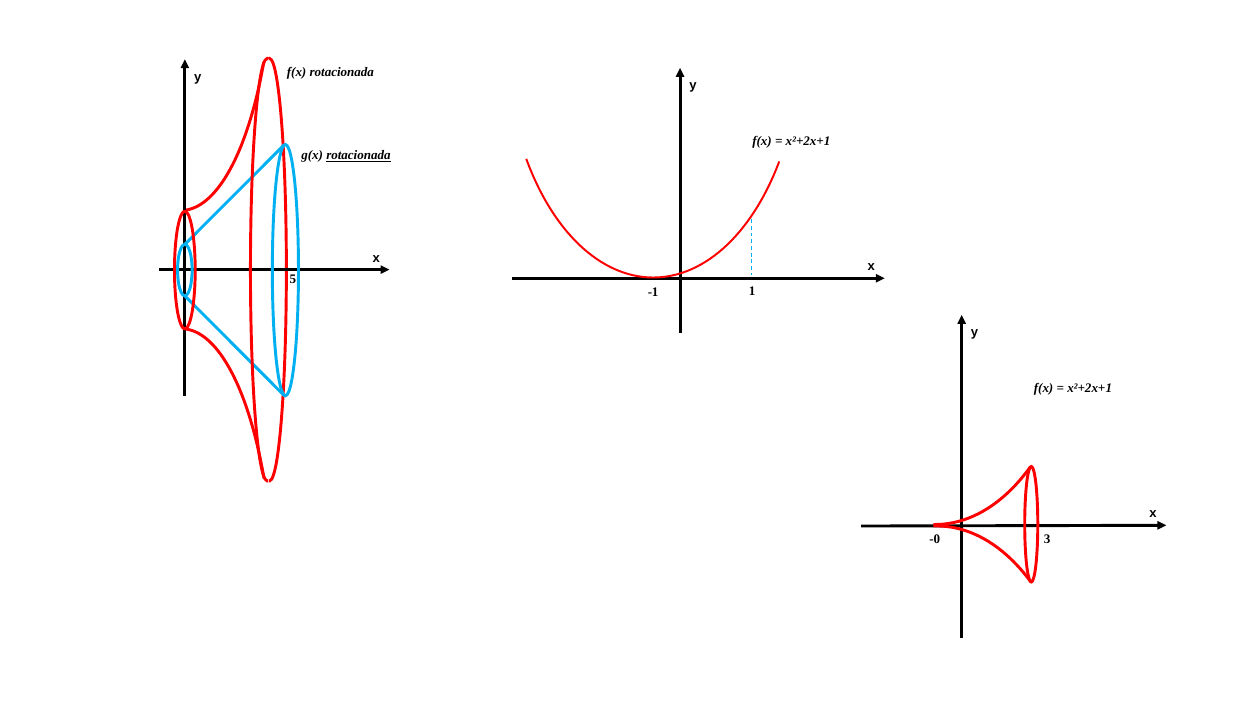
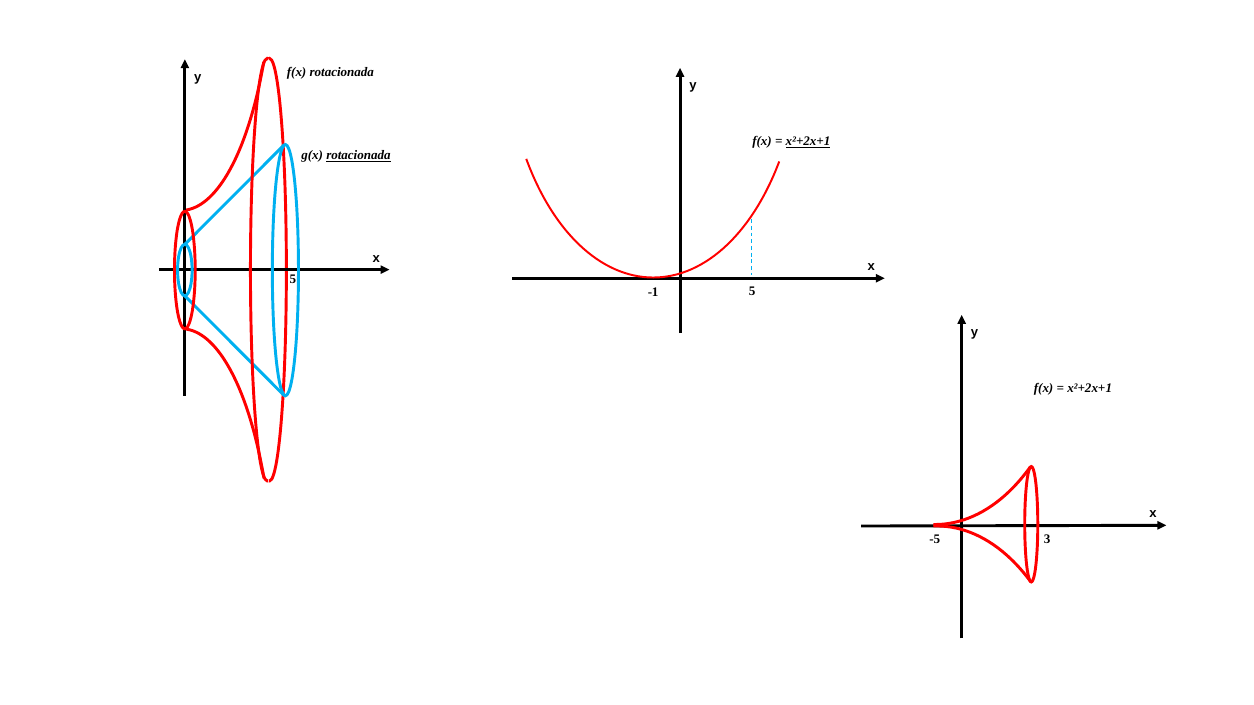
x²+2x+1 at (808, 142) underline: none -> present
-1 1: 1 -> 5
-0: -0 -> -5
